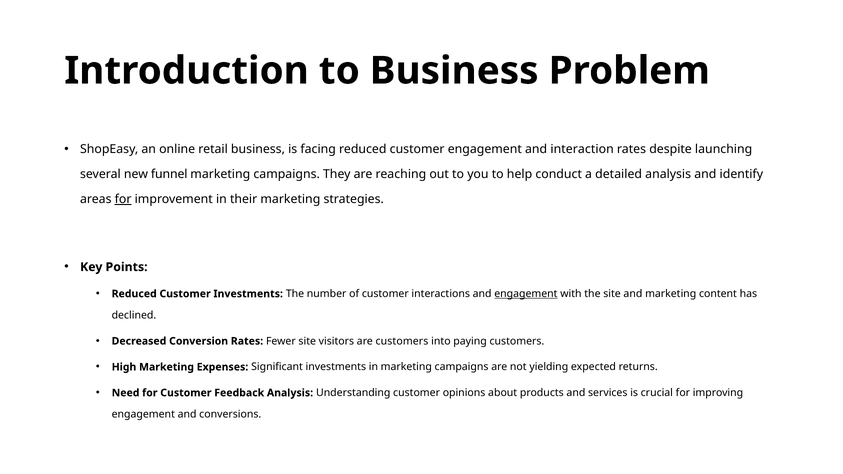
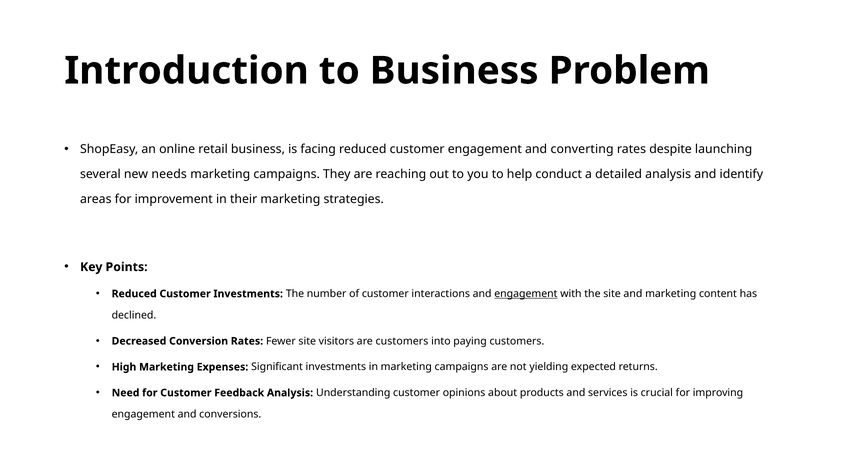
interaction: interaction -> converting
funnel: funnel -> needs
for at (123, 199) underline: present -> none
